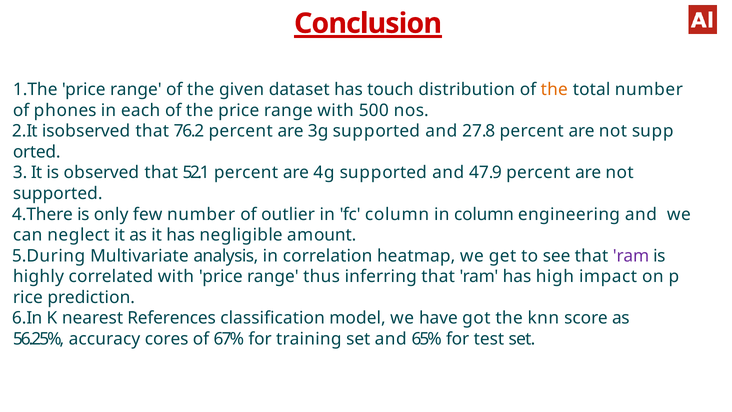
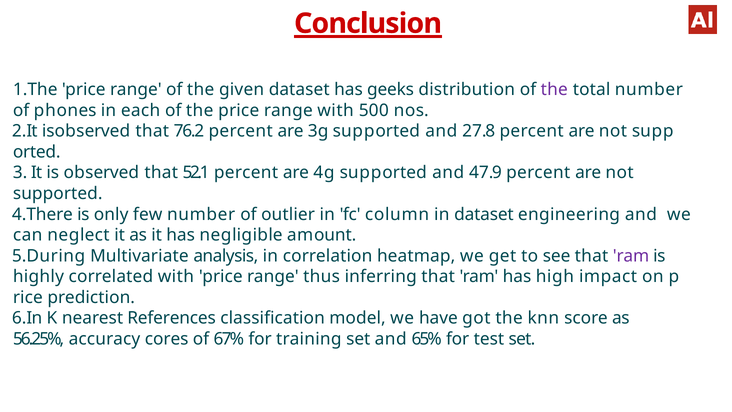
touch: touch -> geeks
the at (554, 90) colour: orange -> purple
in column: column -> dataset
